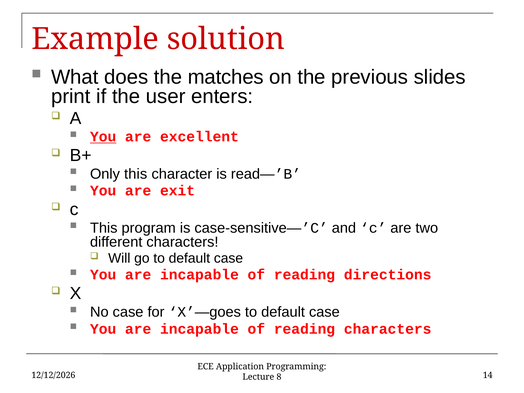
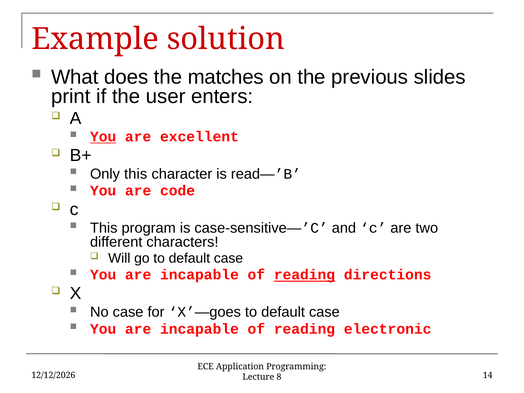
exit: exit -> code
reading at (304, 275) underline: none -> present
reading characters: characters -> electronic
